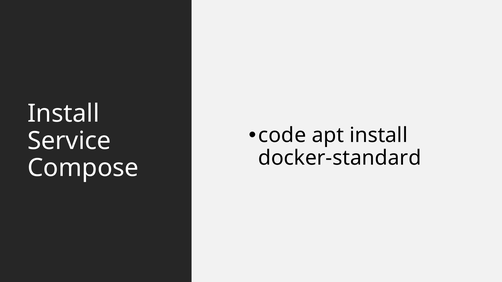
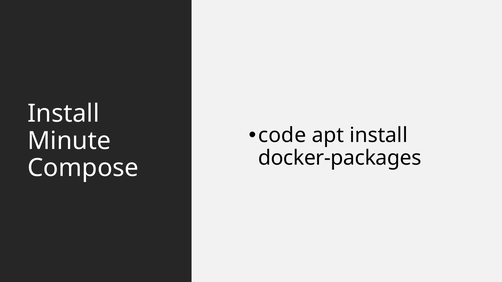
Service: Service -> Minute
docker-standard: docker-standard -> docker-packages
